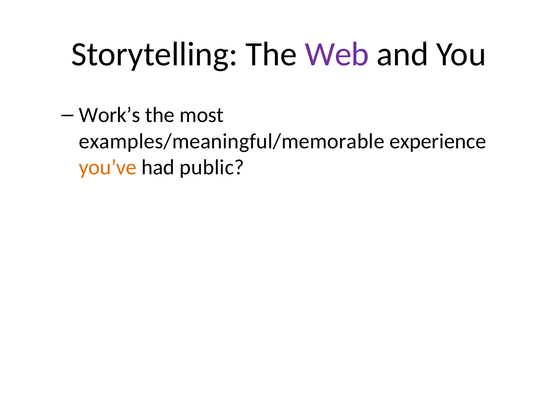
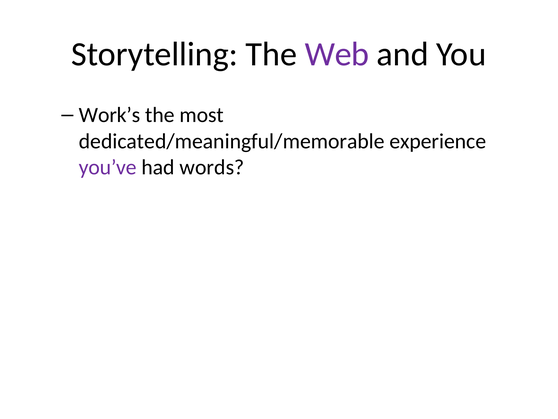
examples/meaningful/memorable: examples/meaningful/memorable -> dedicated/meaningful/memorable
you’ve colour: orange -> purple
public: public -> words
